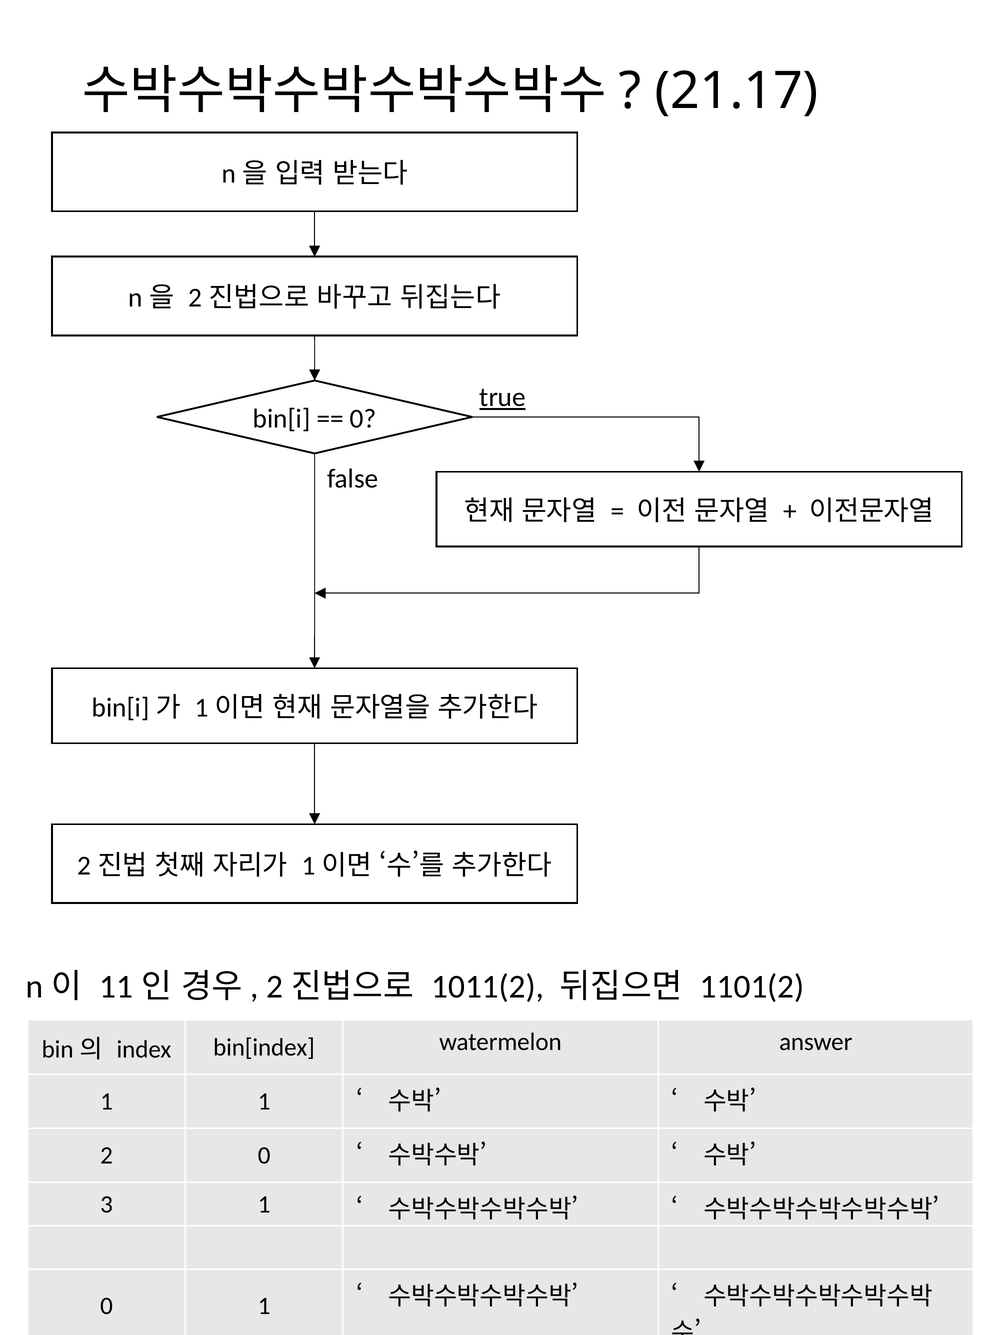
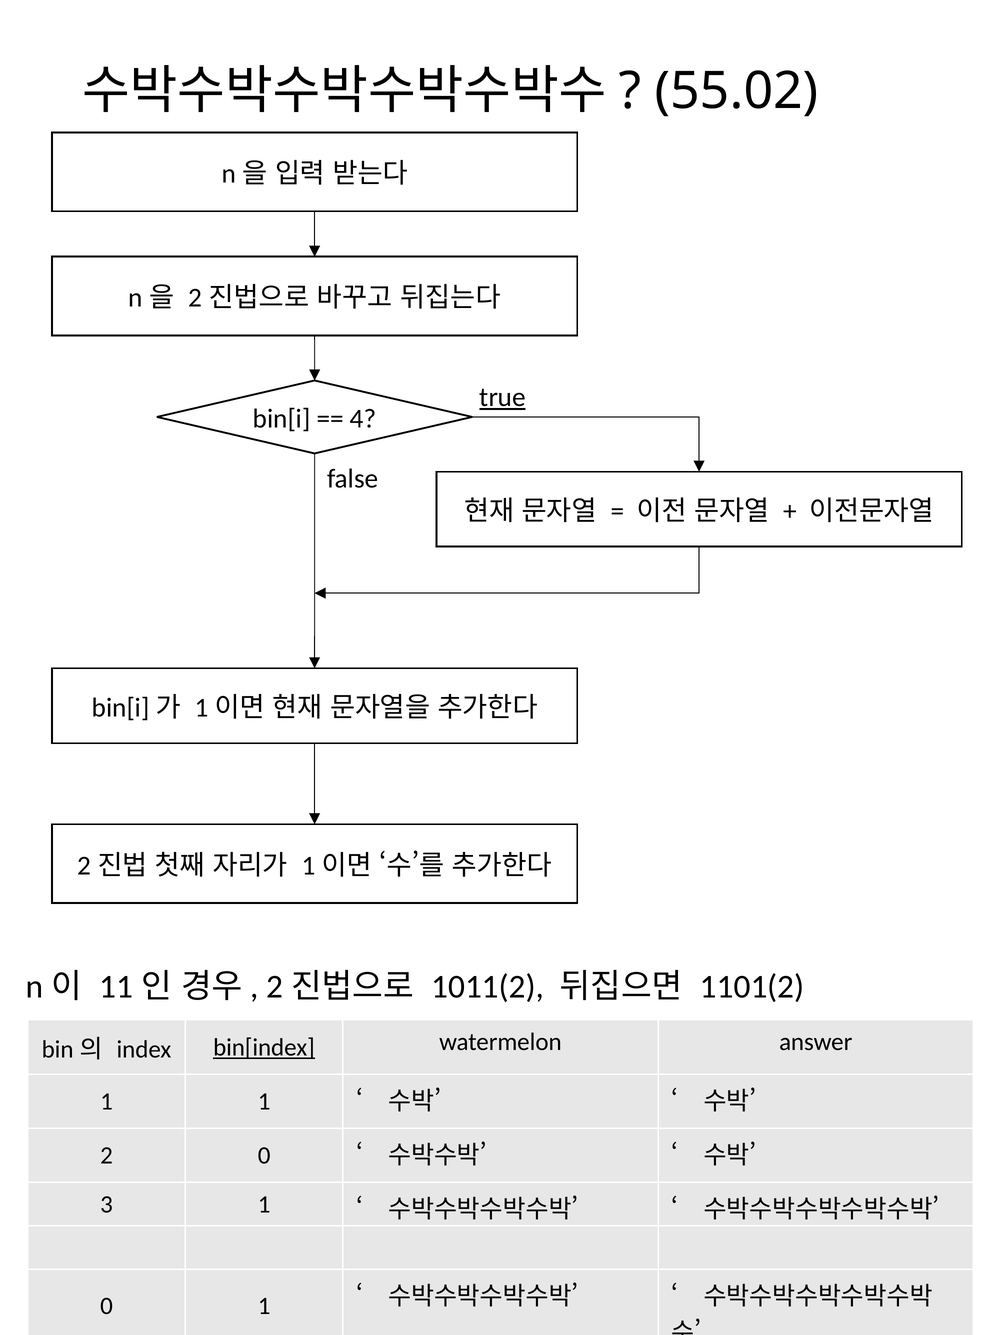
21.17: 21.17 -> 55.02
0 at (363, 419): 0 -> 4
bin[index underline: none -> present
